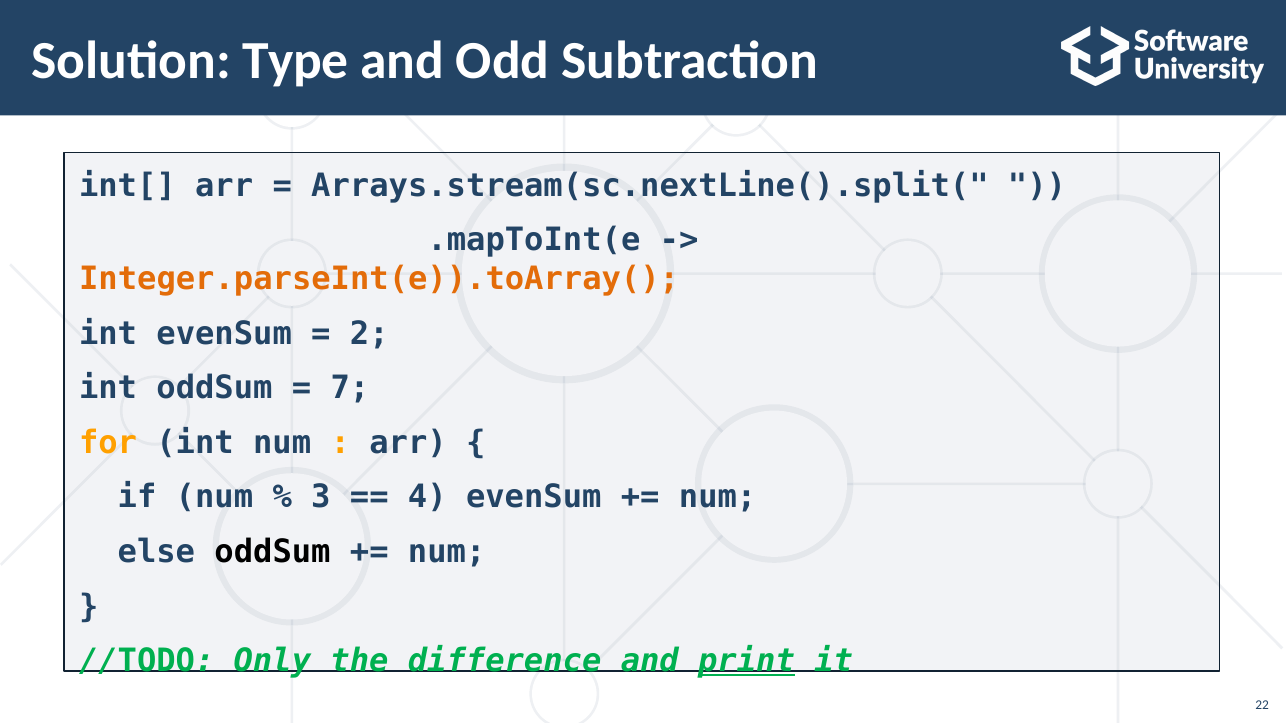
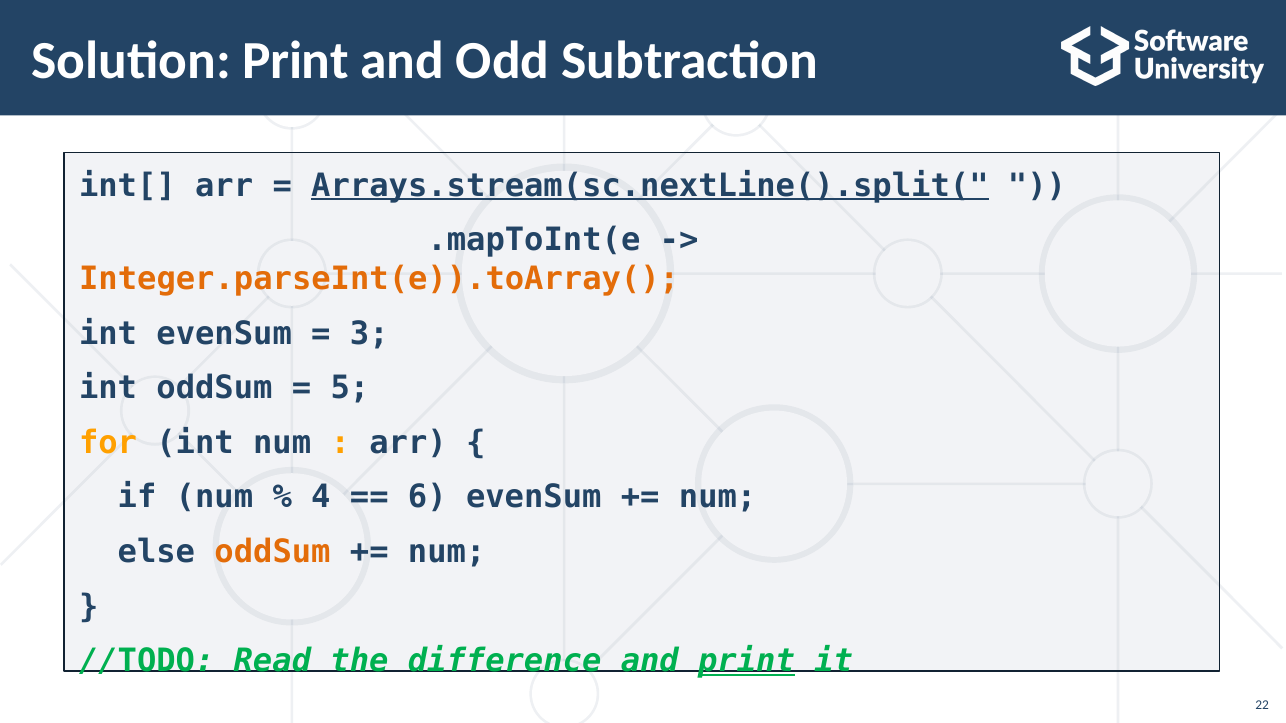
Solution Type: Type -> Print
Arrays.stream(sc.nextLine().split( underline: none -> present
2: 2 -> 3
7: 7 -> 5
3: 3 -> 4
4: 4 -> 6
oddSum at (273, 552) colour: black -> orange
Only: Only -> Read
